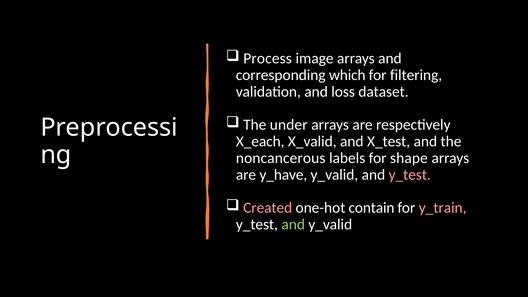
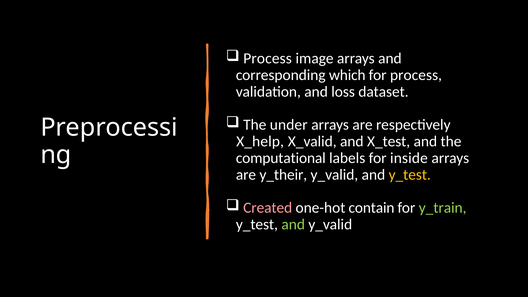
for filtering: filtering -> process
X_each: X_each -> X_help
noncancerous: noncancerous -> computational
shape: shape -> inside
y_have: y_have -> y_their
y_test at (410, 175) colour: pink -> yellow
y_train colour: pink -> light green
